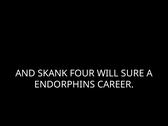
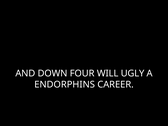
SKANK: SKANK -> DOWN
SURE: SURE -> UGLY
